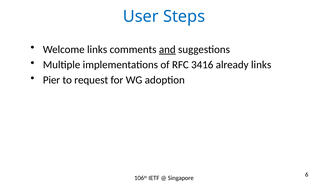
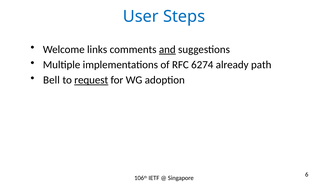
3416: 3416 -> 6274
already links: links -> path
Pier: Pier -> Bell
request underline: none -> present
